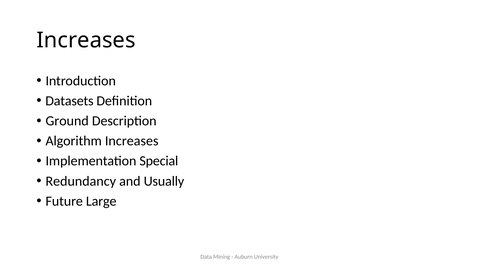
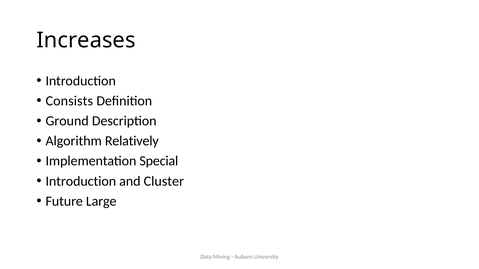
Datasets: Datasets -> Consists
Algorithm Increases: Increases -> Relatively
Redundancy at (81, 181): Redundancy -> Introduction
Usually: Usually -> Cluster
